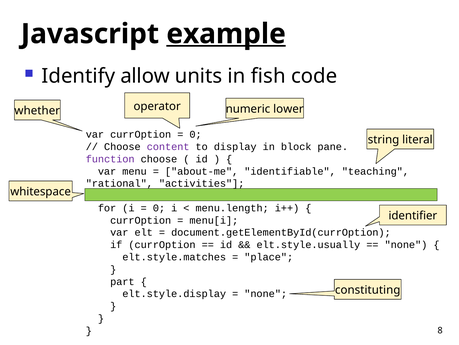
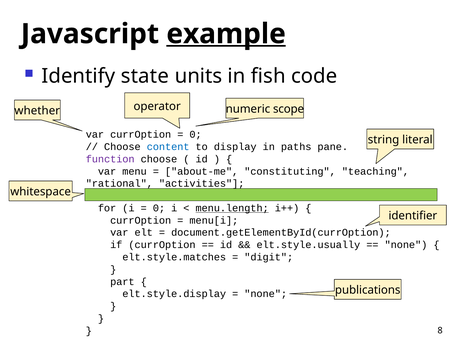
allow: allow -> state
lower: lower -> scope
content colour: purple -> blue
block: block -> paths
identifiable: identifiable -> constituting
menu.length underline: none -> present
place: place -> digit
constituting: constituting -> publications
